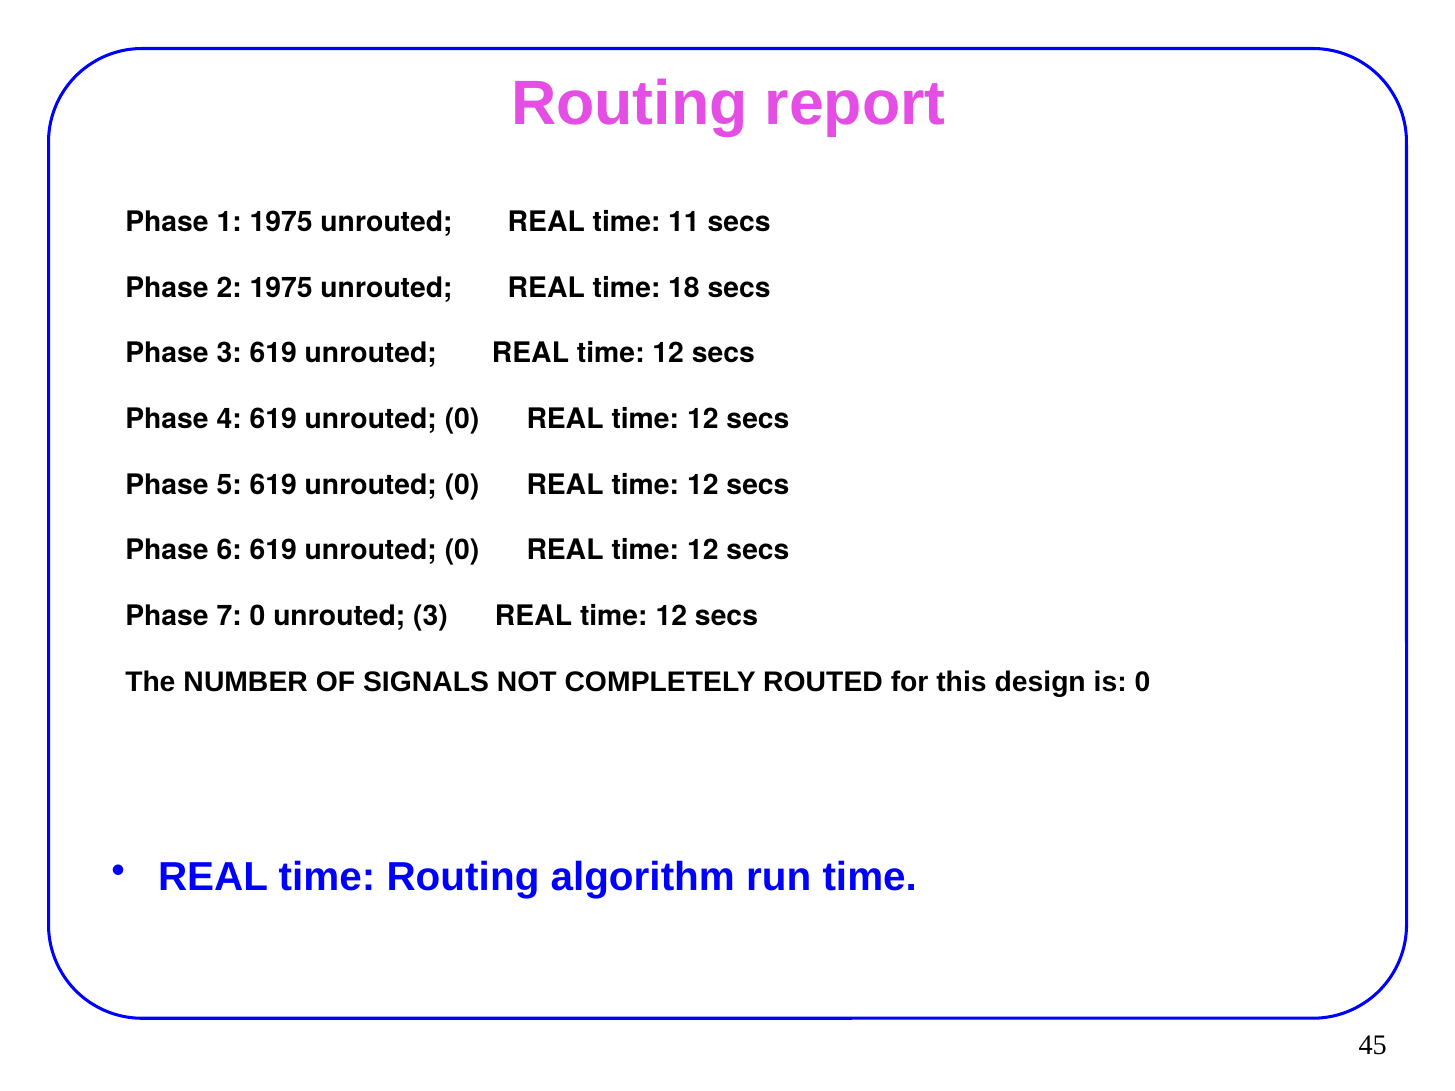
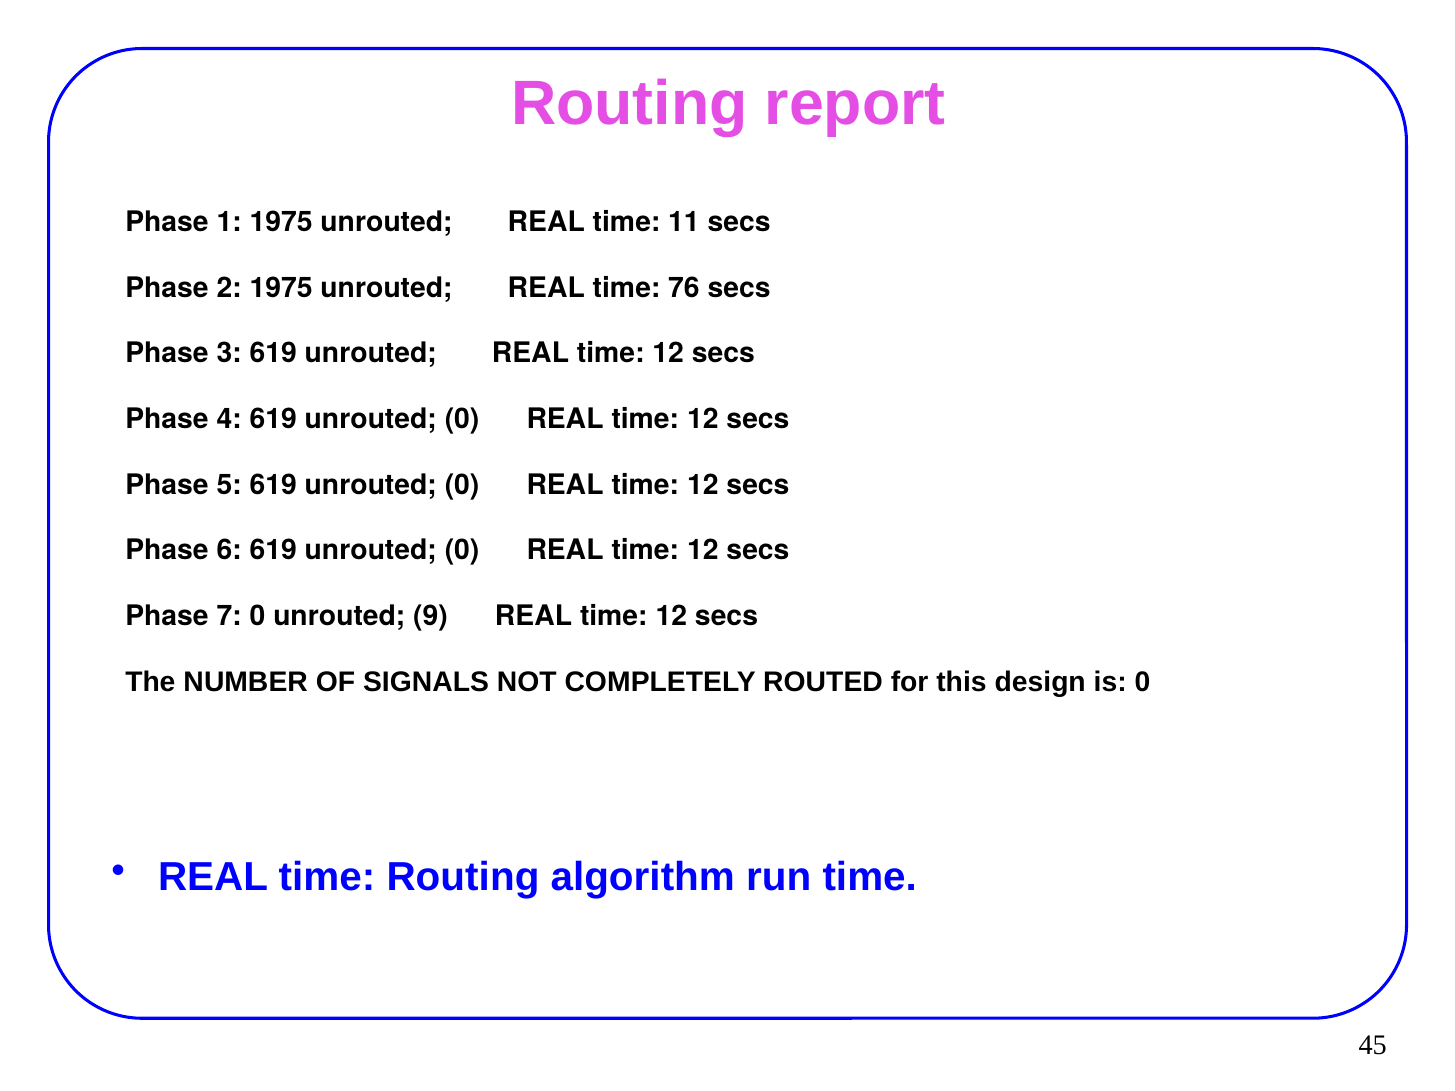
18: 18 -> 76
unrouted 3: 3 -> 9
